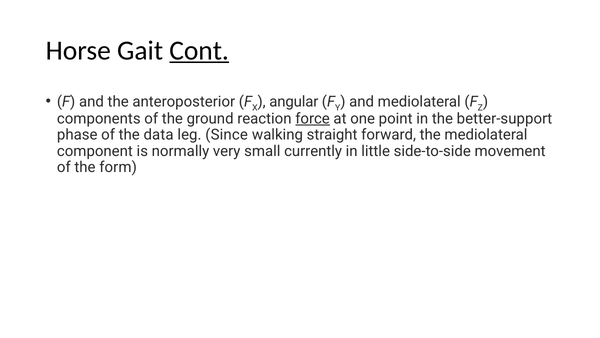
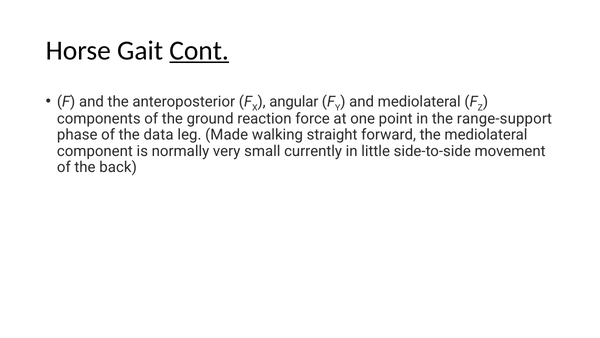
force underline: present -> none
better-support: better-support -> range-support
Since: Since -> Made
form: form -> back
